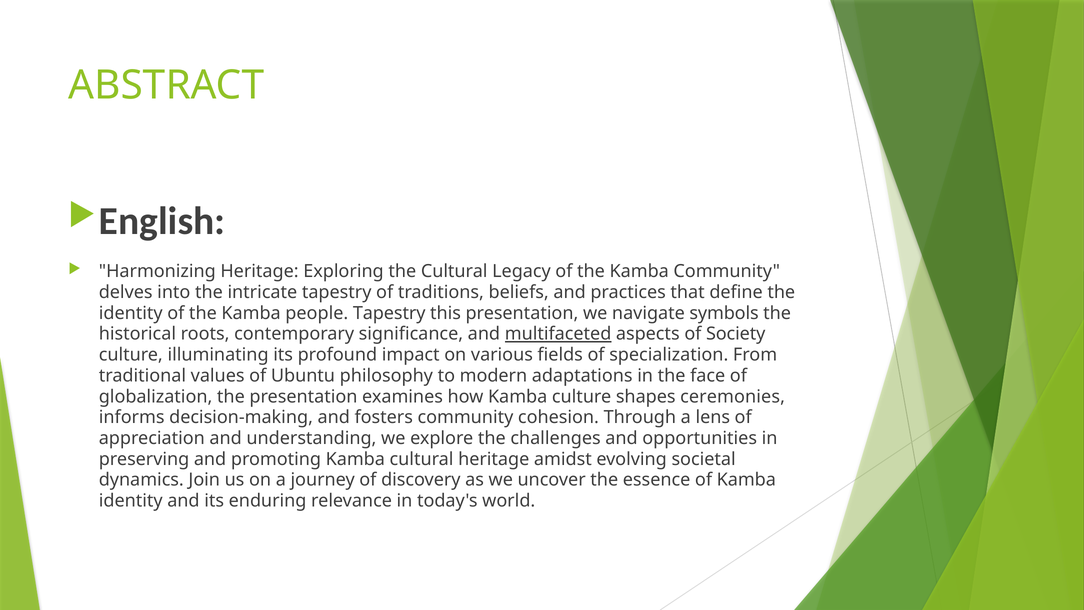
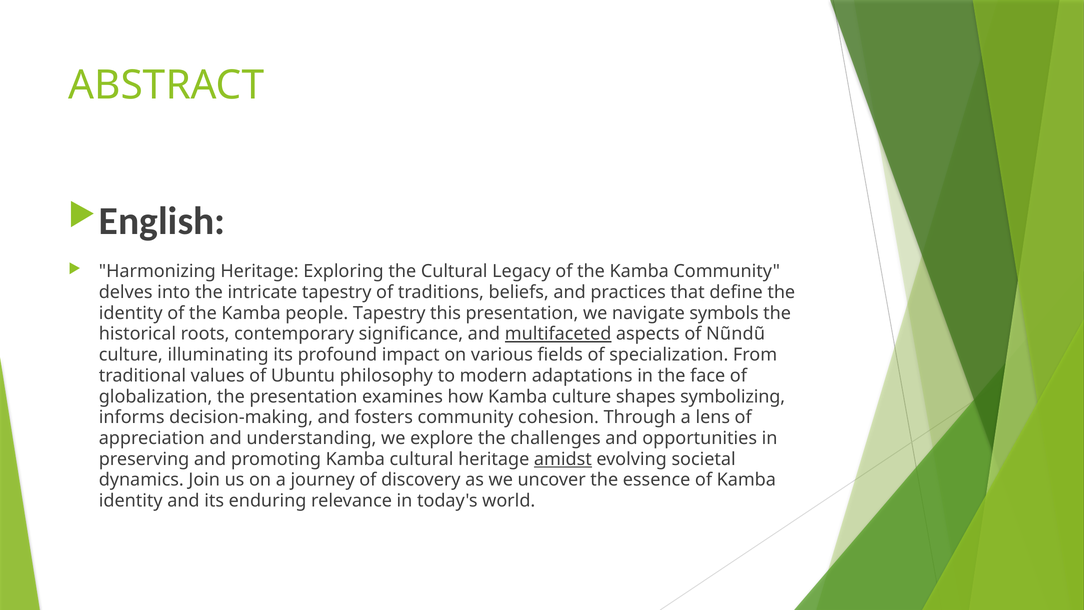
Society: Society -> Nũndũ
ceremonies: ceremonies -> symbolizing
amidst underline: none -> present
